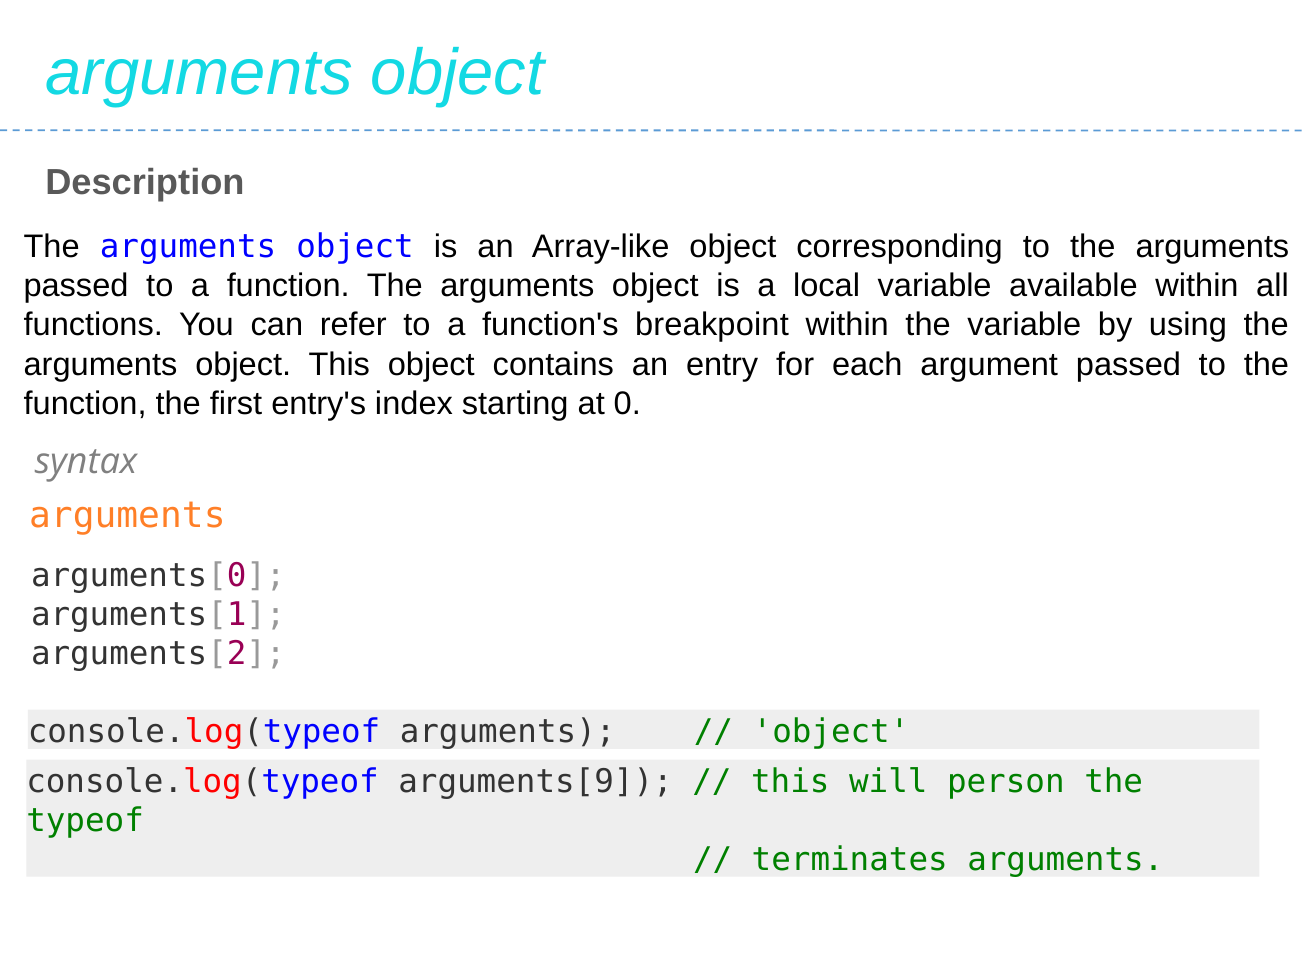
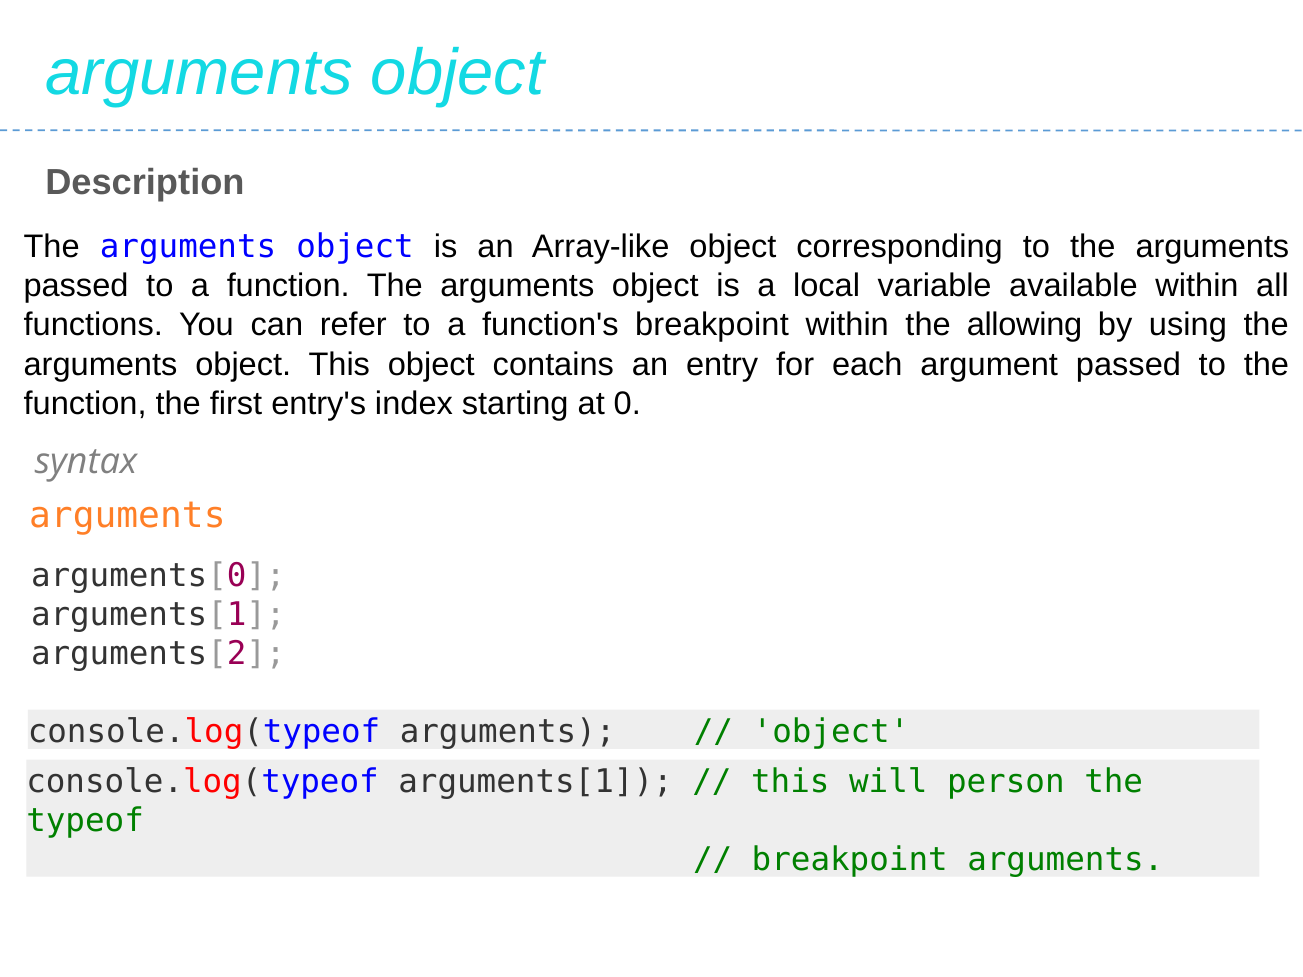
the variable: variable -> allowing
console.log(typeof arguments[9: arguments[9 -> arguments[1
terminates at (850, 860): terminates -> breakpoint
